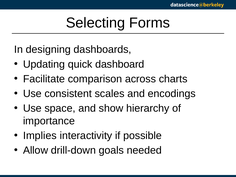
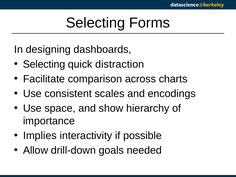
Updating at (44, 64): Updating -> Selecting
dashboard: dashboard -> distraction
